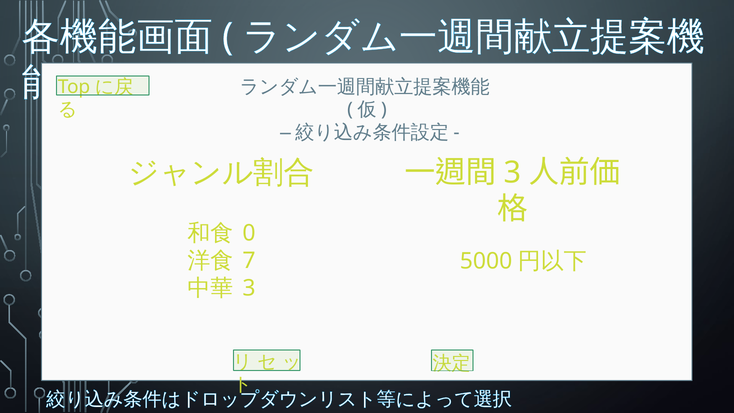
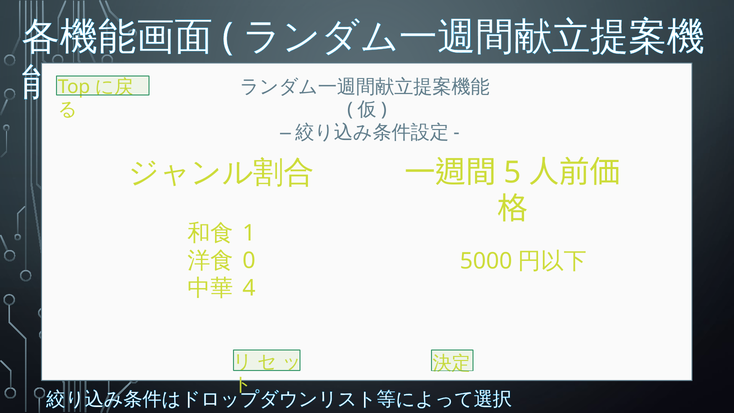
3 at (513, 172): 3 -> 5
0: 0 -> 1
7: 7 -> 0
3 at (249, 288): 3 -> 4
